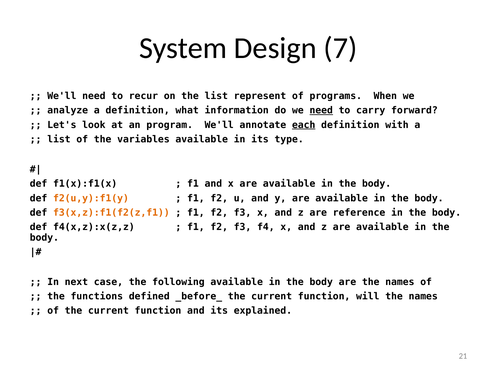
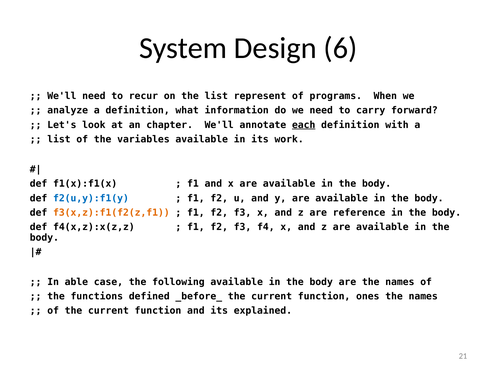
7: 7 -> 6
need at (321, 110) underline: present -> none
program: program -> chapter
type: type -> work
f2(u,y):f1(y colour: orange -> blue
next: next -> able
will: will -> ones
